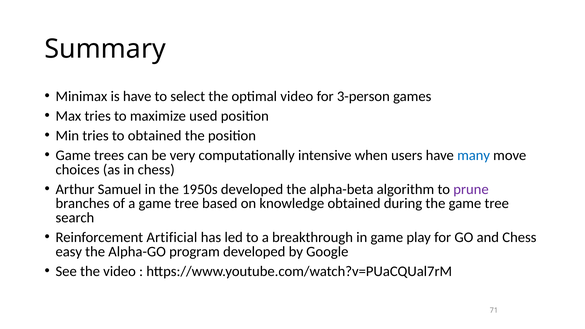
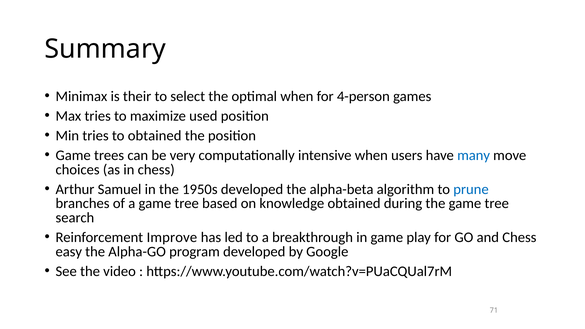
is have: have -> their
optimal video: video -> when
3-person: 3-person -> 4-person
prune colour: purple -> blue
Artificial: Artificial -> Improve
